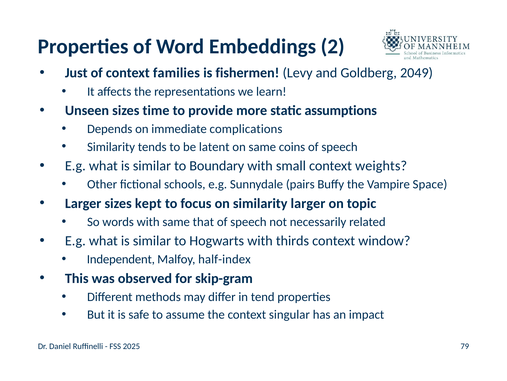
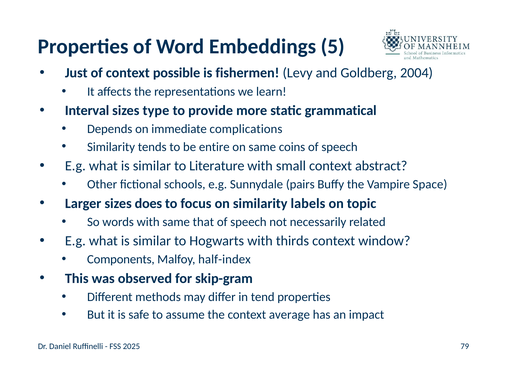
2: 2 -> 5
families: families -> possible
2049: 2049 -> 2004
Unseen: Unseen -> Interval
time: time -> type
assumptions: assumptions -> grammatical
latent: latent -> entire
Boundary: Boundary -> Literature
weights: weights -> abstract
kept: kept -> does
similarity larger: larger -> labels
Independent: Independent -> Components
singular: singular -> average
